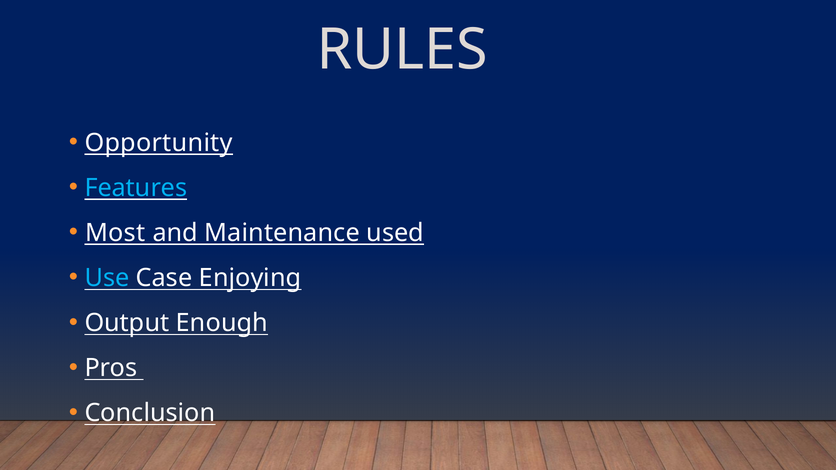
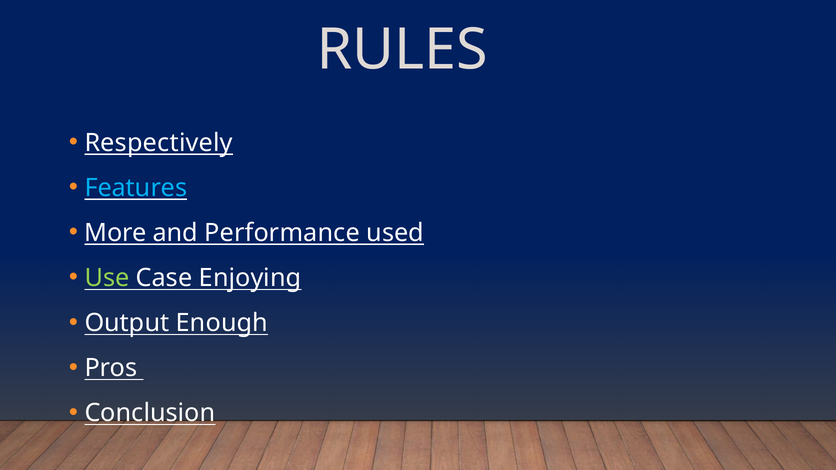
Opportunity: Opportunity -> Respectively
Most: Most -> More
Maintenance: Maintenance -> Performance
Use colour: light blue -> light green
